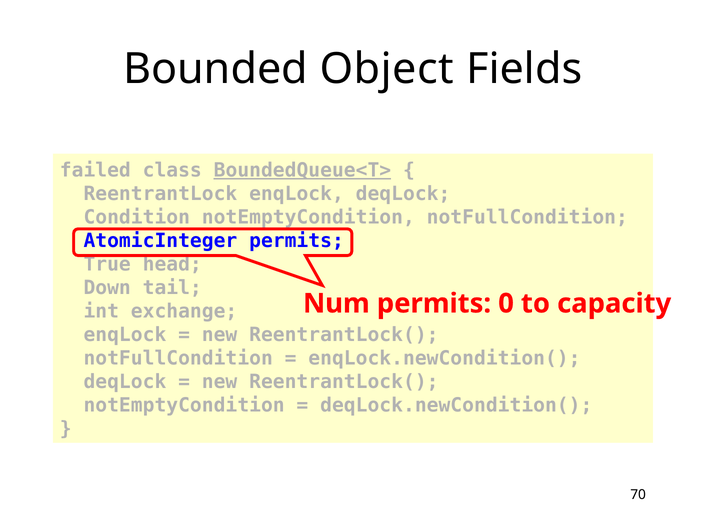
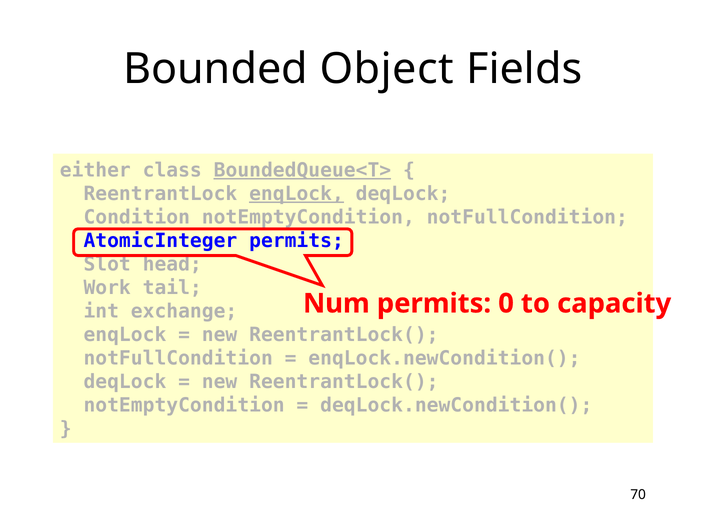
failed: failed -> either
enqLock at (296, 194) underline: none -> present
True: True -> Slot
Down: Down -> Work
